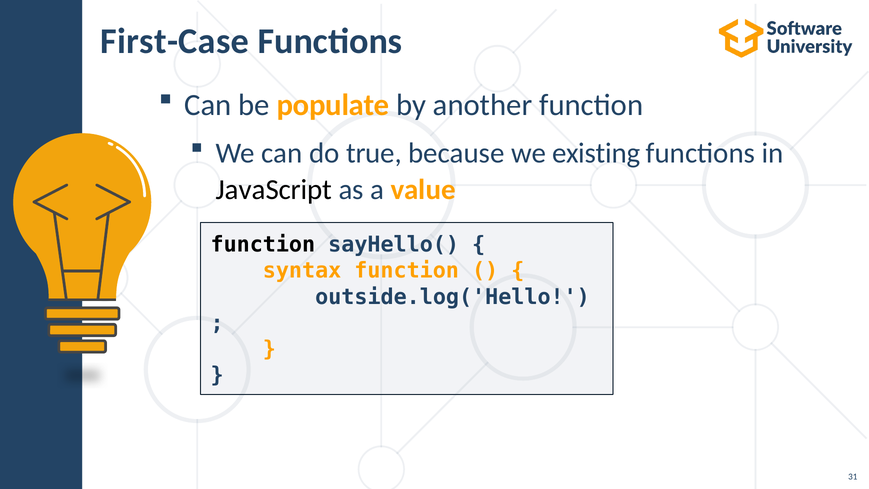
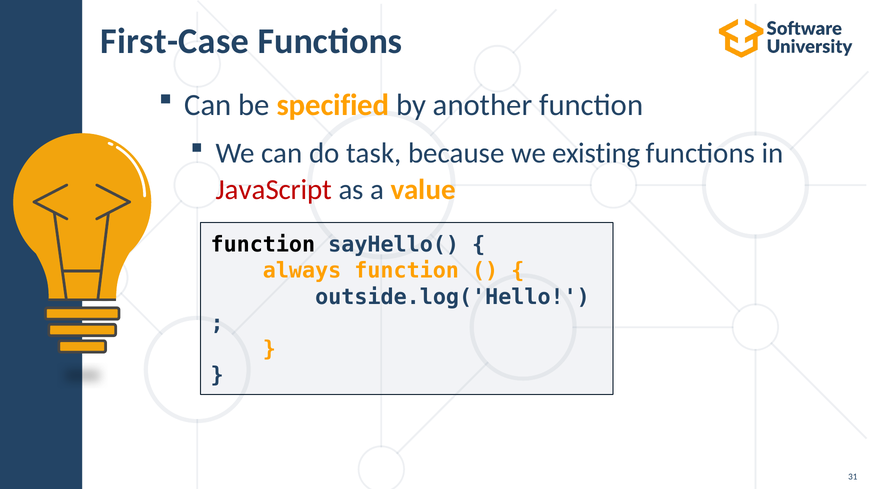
populate: populate -> specified
true: true -> task
JavaScript colour: black -> red
syntax: syntax -> always
